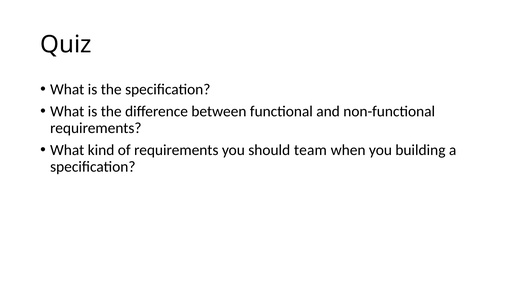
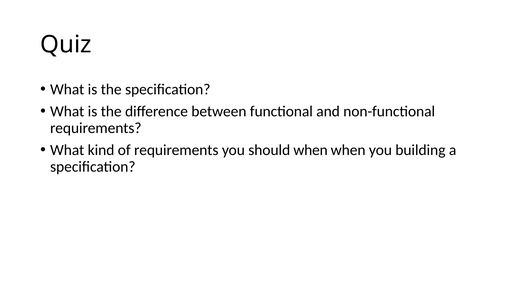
should team: team -> when
